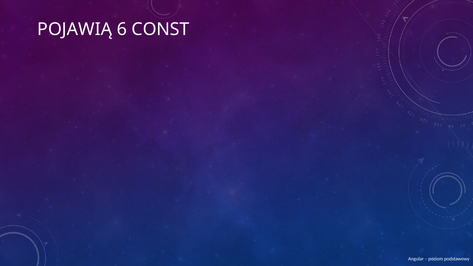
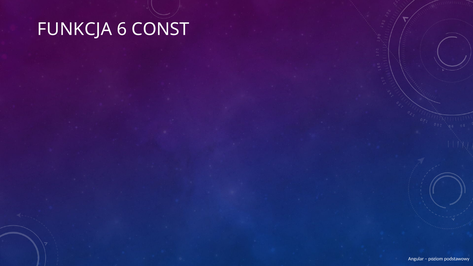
POJAWIĄ: POJAWIĄ -> FUNKCJA
